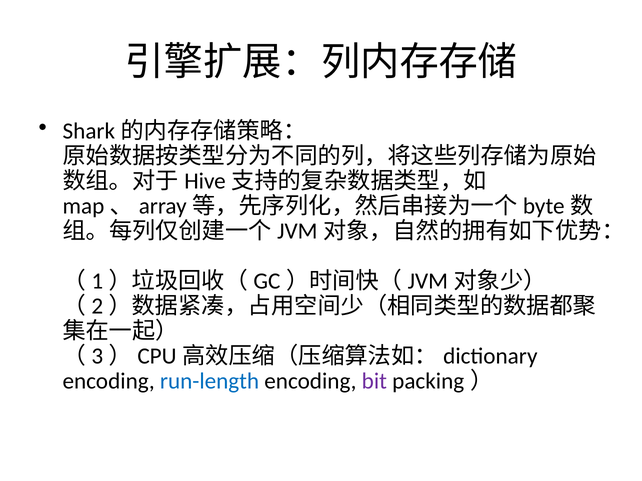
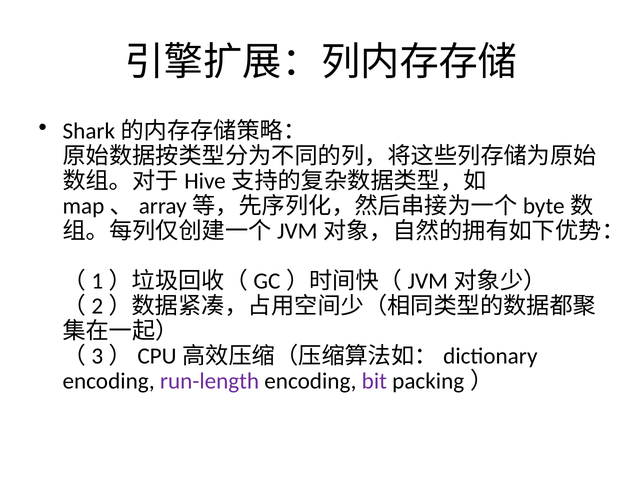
run-length colour: blue -> purple
